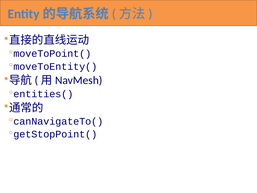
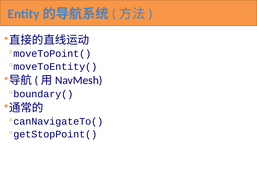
entities(: entities( -> boundary(
